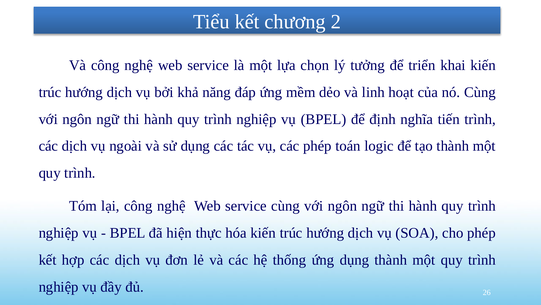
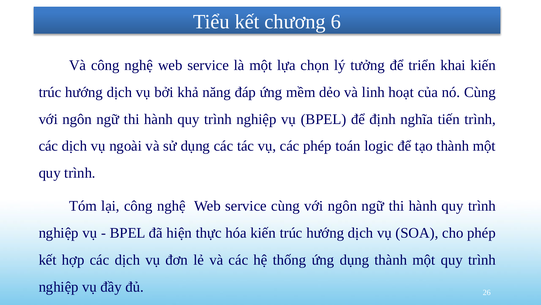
2: 2 -> 6
